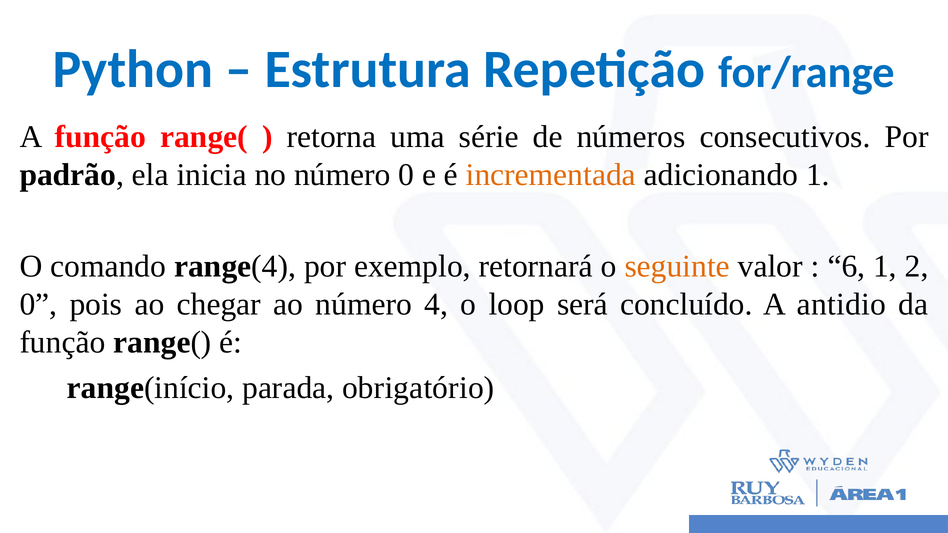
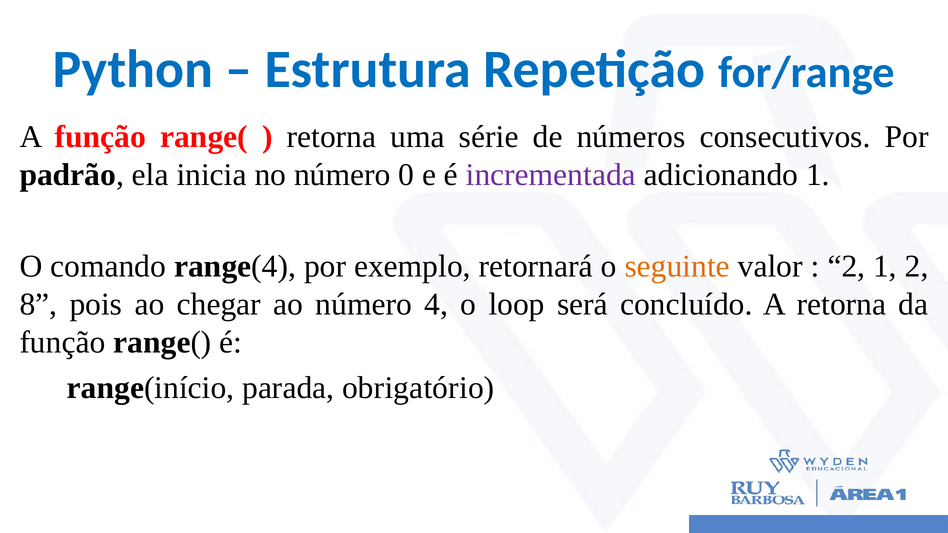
incrementada colour: orange -> purple
6 at (846, 267): 6 -> 2
0 at (38, 304): 0 -> 8
A antidio: antidio -> retorna
